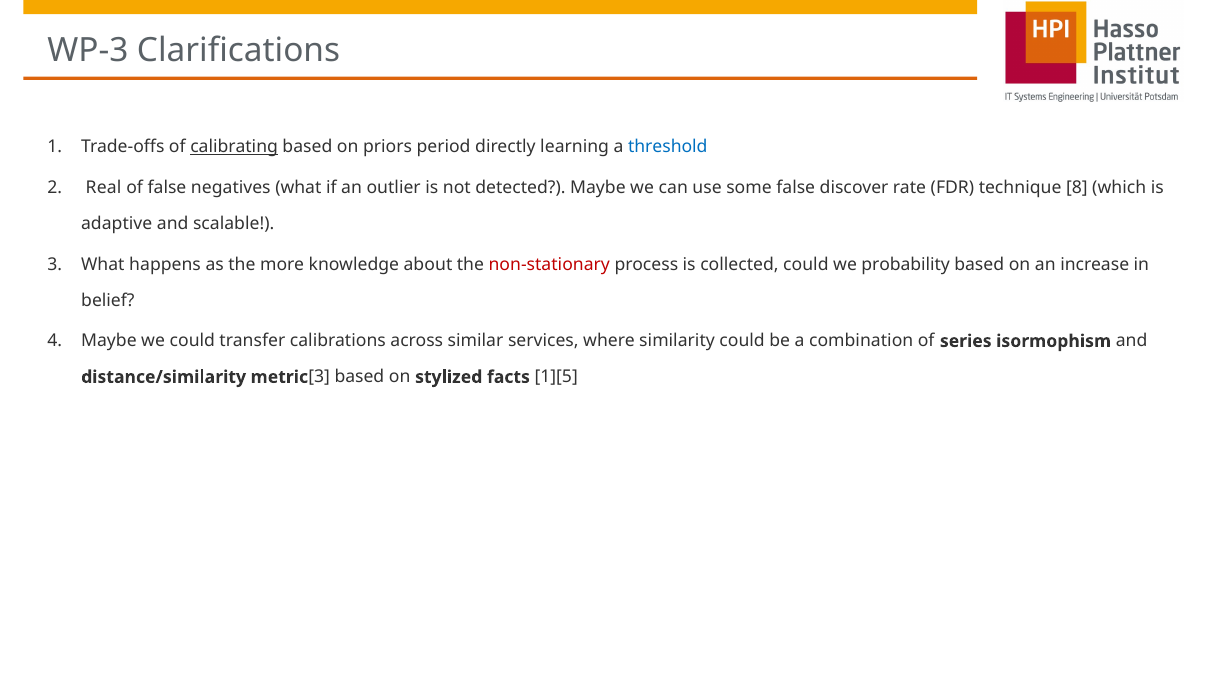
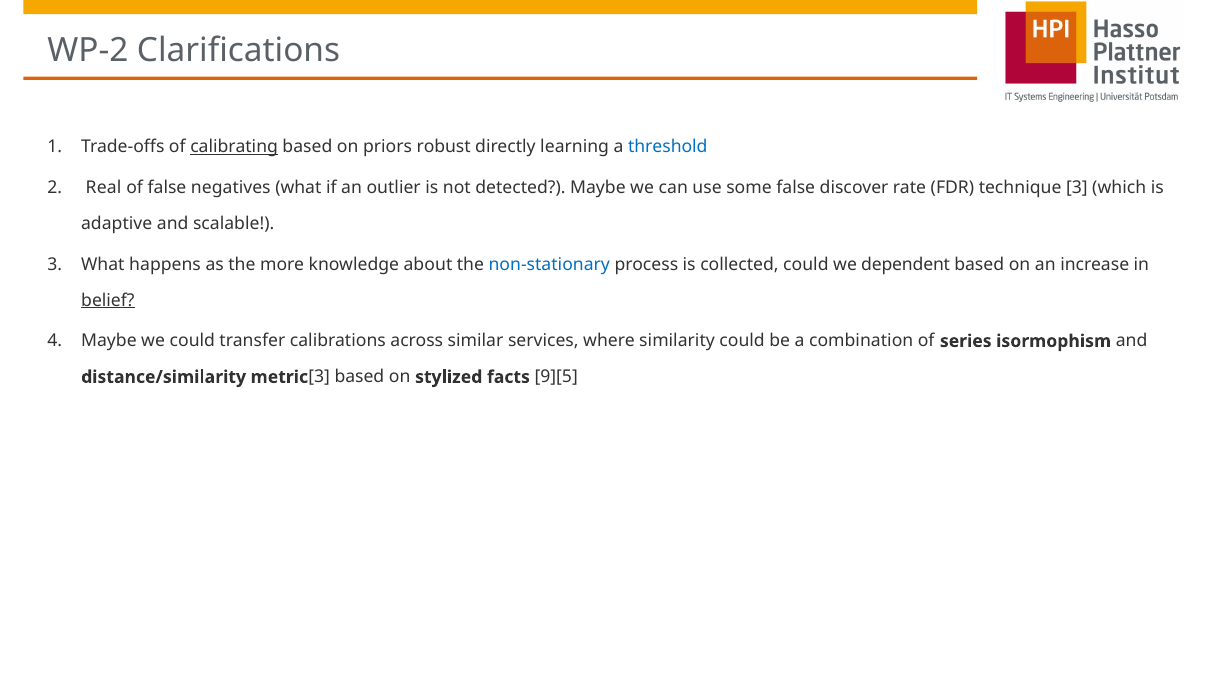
WP-3: WP-3 -> WP-2
period: period -> robust
technique 8: 8 -> 3
non-stationary colour: red -> blue
probability: probability -> dependent
belief underline: none -> present
1][5: 1][5 -> 9][5
